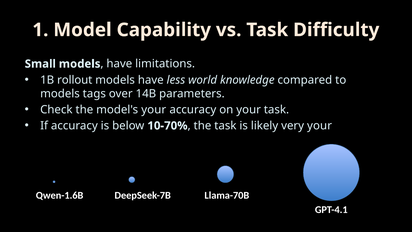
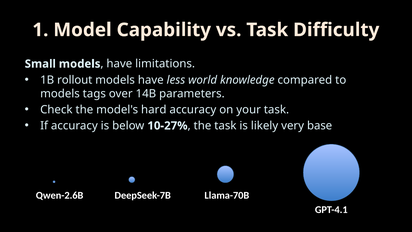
model's your: your -> hard
10-70%: 10-70% -> 10-27%
very your: your -> base
Qwen-1.6B: Qwen-1.6B -> Qwen-2.6B
